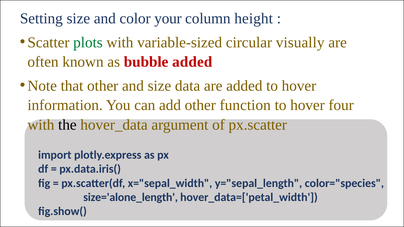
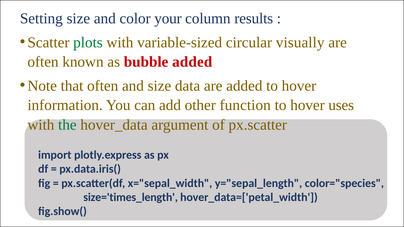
height: height -> results
that other: other -> often
four: four -> uses
the colour: black -> green
size='alone_length: size='alone_length -> size='times_length
